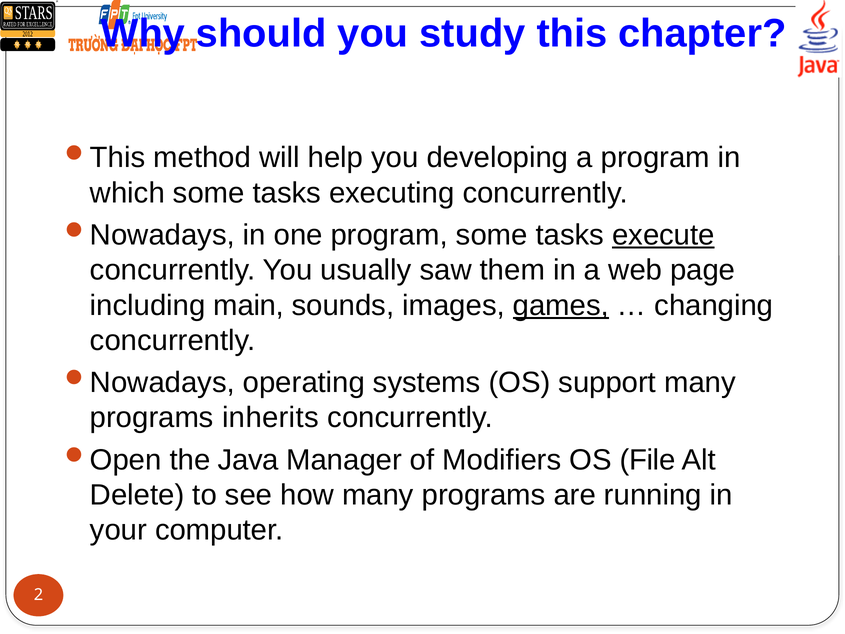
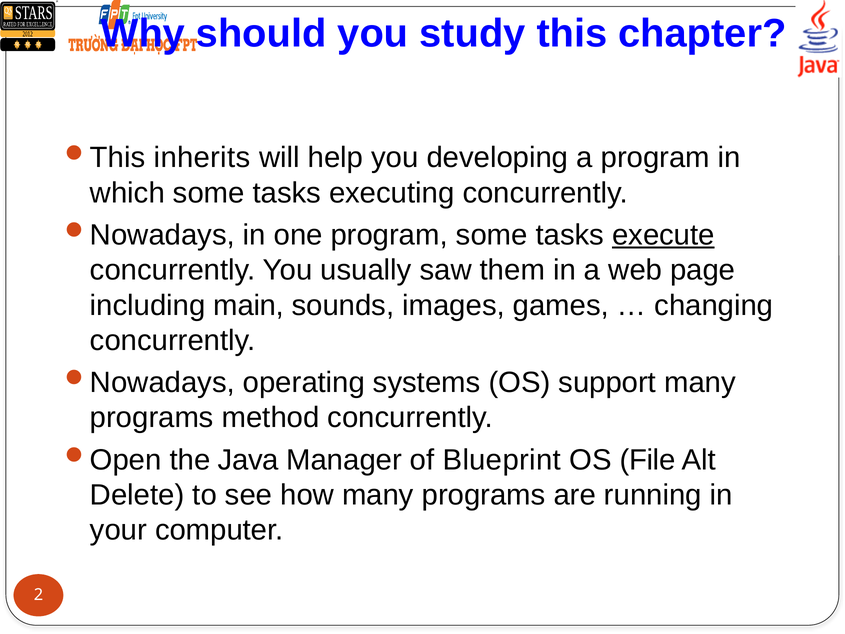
method: method -> inherits
games underline: present -> none
inherits: inherits -> method
Modifiers: Modifiers -> Blueprint
